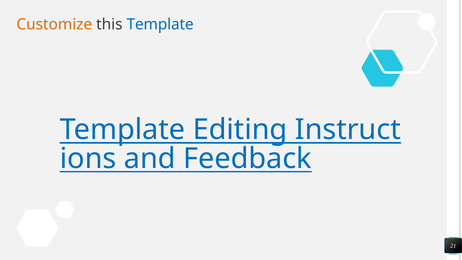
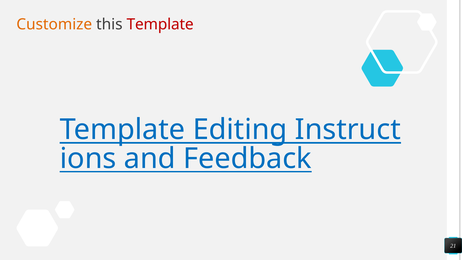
Template at (160, 24) colour: blue -> red
